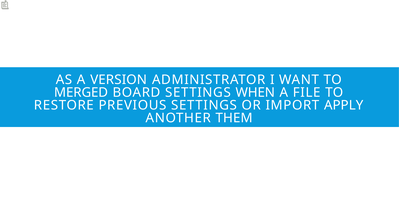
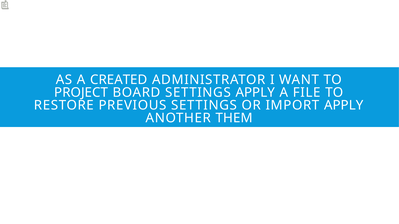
VERSION: VERSION -> CREATED
MERGED: MERGED -> PROJECT
SETTINGS WHEN: WHEN -> APPLY
